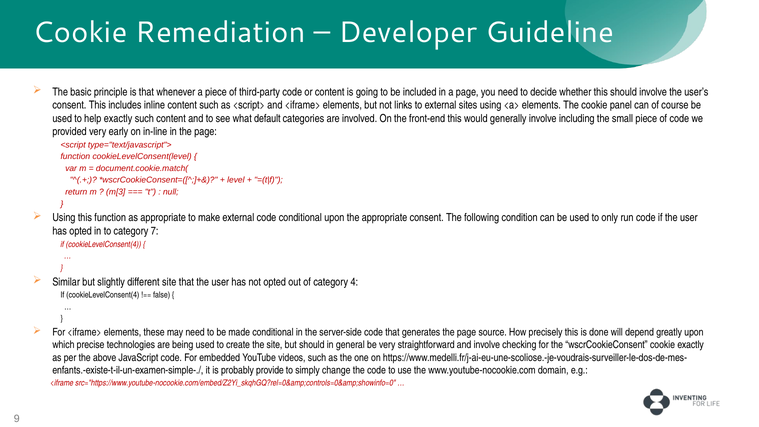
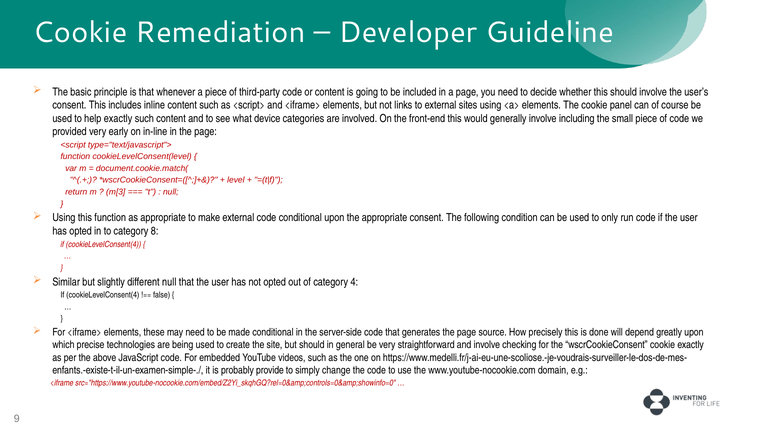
default: default -> device
7: 7 -> 8
different site: site -> null
